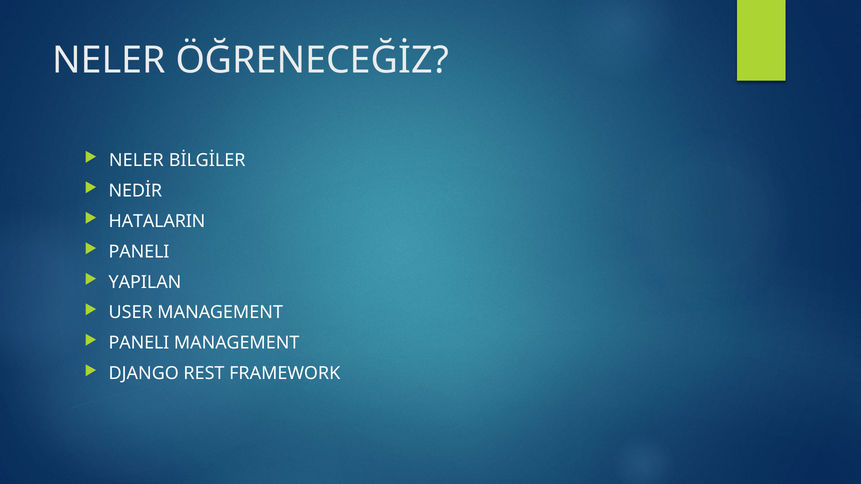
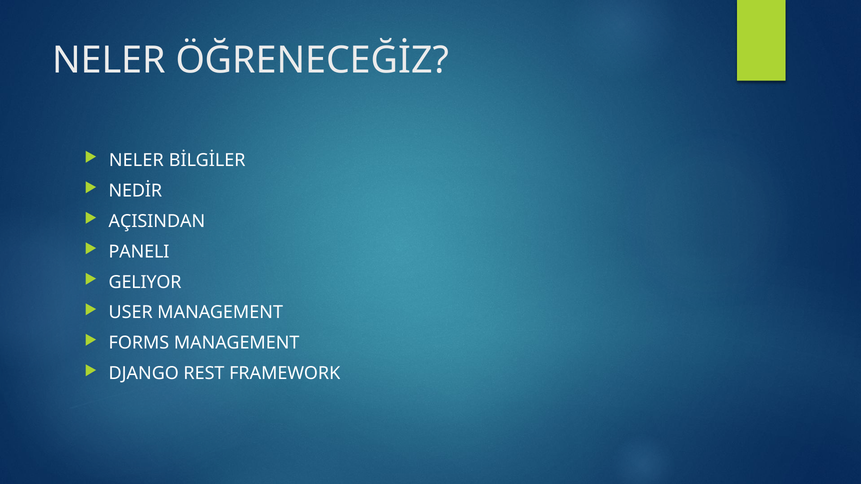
HATALARIN: HATALARIN -> AÇISINDAN
YAPILAN: YAPILAN -> GELIYOR
PANELI at (139, 343): PANELI -> FORMS
